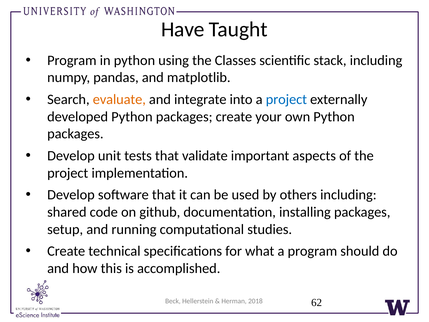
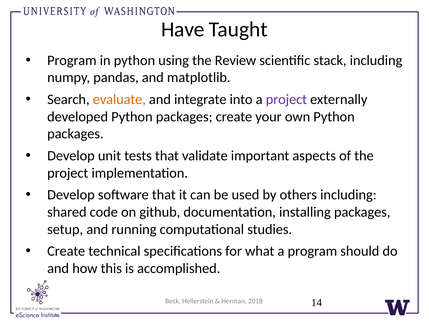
Classes: Classes -> Review
project at (286, 99) colour: blue -> purple
62: 62 -> 14
